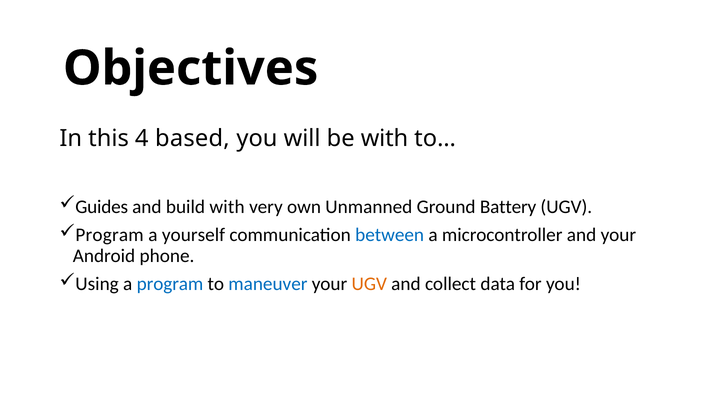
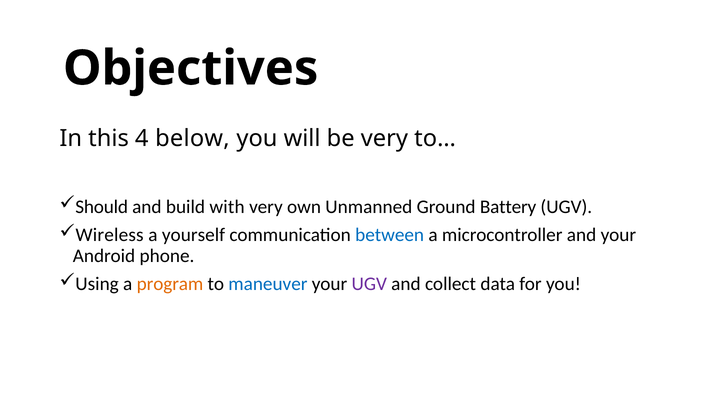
based: based -> below
be with: with -> very
Guides: Guides -> Should
Program at (110, 235): Program -> Wireless
program at (170, 284) colour: blue -> orange
UGV at (369, 284) colour: orange -> purple
